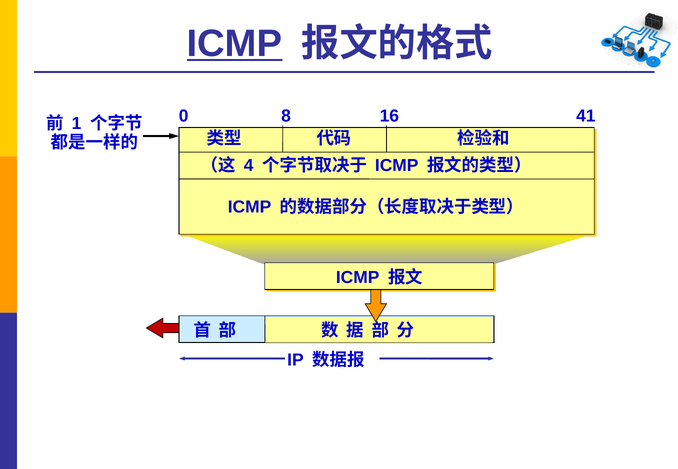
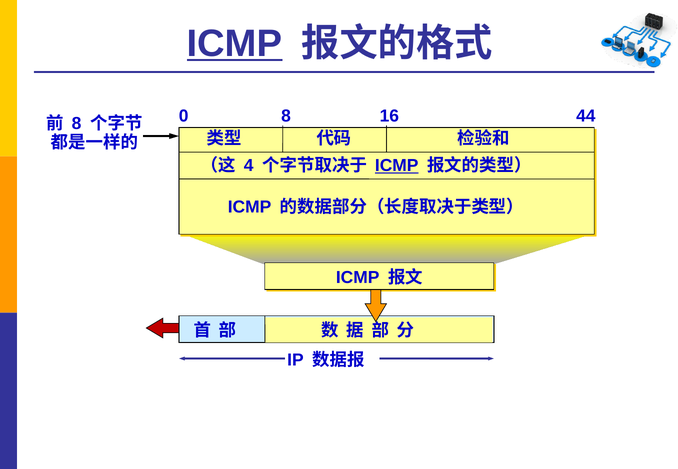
41: 41 -> 44
1 at (77, 124): 1 -> 8
ICMP at (397, 166) underline: none -> present
